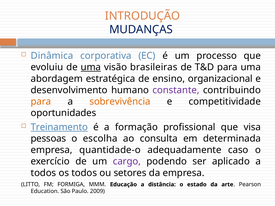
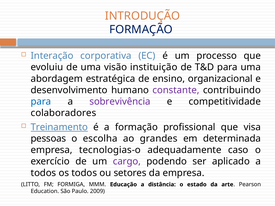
MUDANÇAS at (141, 30): MUDANÇAS -> FORMAÇÃO
Dinâmica: Dinâmica -> Interação
uma at (91, 67) underline: present -> none
brasileiras: brasileiras -> instituição
para at (41, 102) colour: orange -> blue
sobrevivência colour: orange -> purple
oportunidades: oportunidades -> colaboradores
consulta: consulta -> grandes
quantidade-o: quantidade-o -> tecnologias-o
